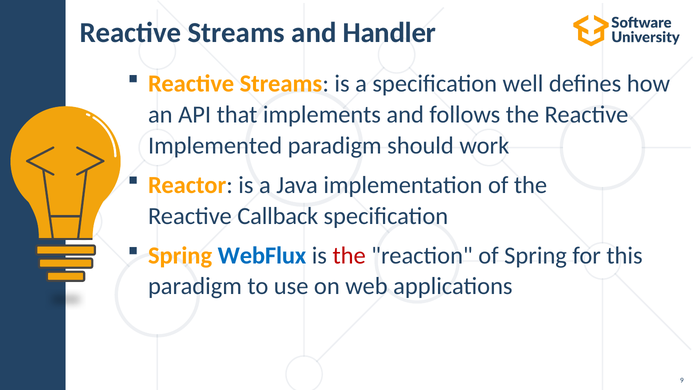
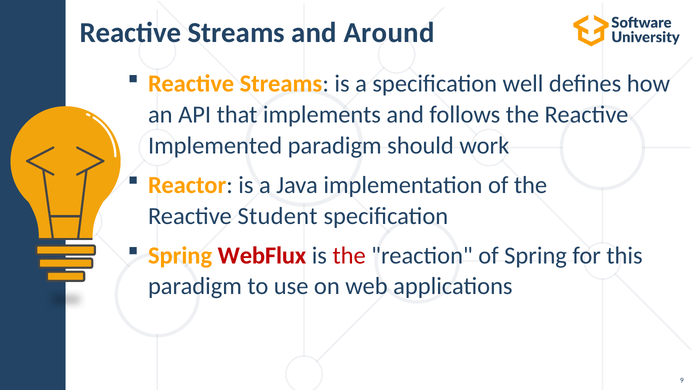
Handler: Handler -> Around
Callback: Callback -> Student
WebFlux colour: blue -> red
